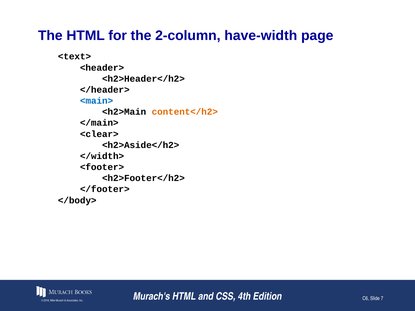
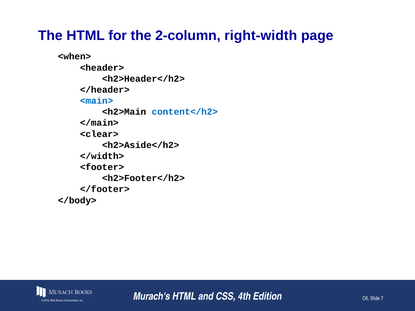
have-width: have-width -> right-width
<text>: <text> -> <when>
content</h2> colour: orange -> blue
